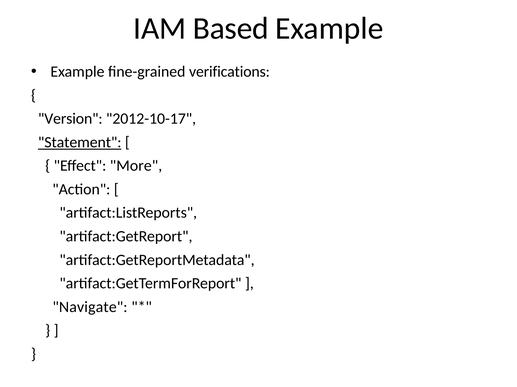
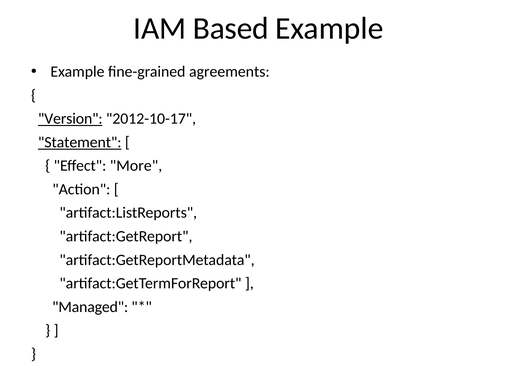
verifications: verifications -> agreements
Version underline: none -> present
Navigate: Navigate -> Managed
